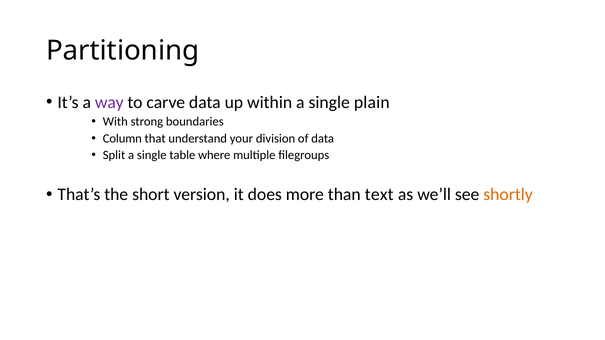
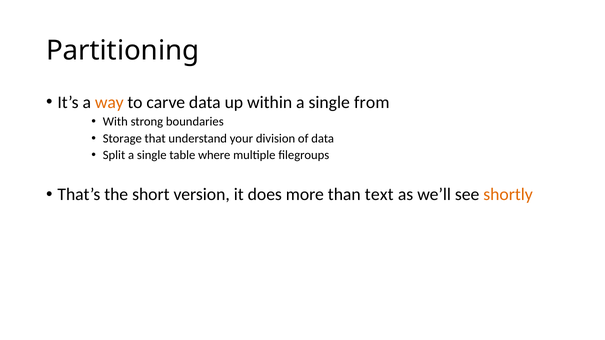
way colour: purple -> orange
plain: plain -> from
Column: Column -> Storage
